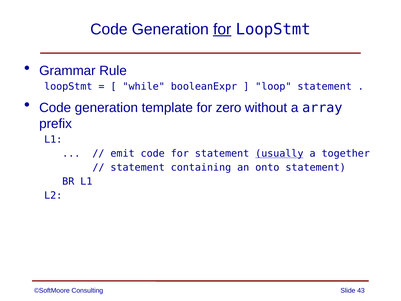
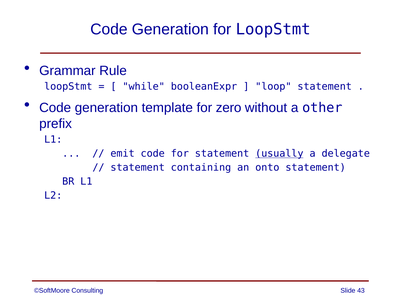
for at (222, 29) underline: present -> none
array: array -> other
together: together -> delegate
